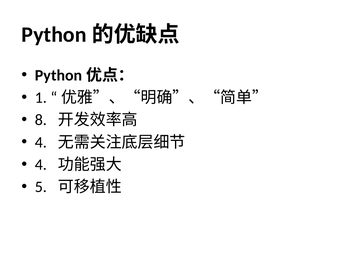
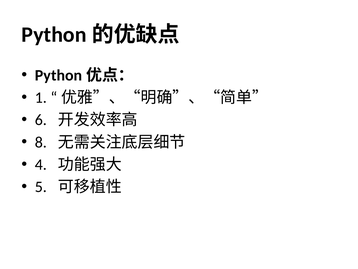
8: 8 -> 6
4 at (41, 142): 4 -> 8
